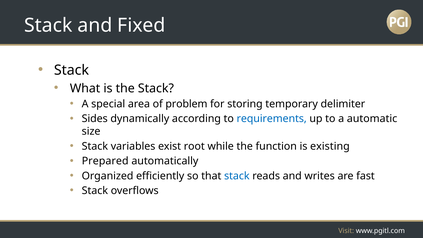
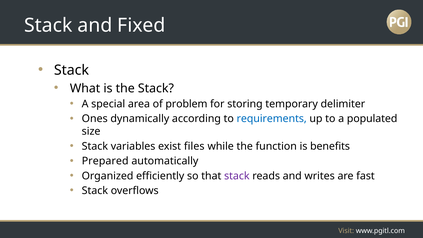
Sides: Sides -> Ones
automatic: automatic -> populated
root: root -> files
existing: existing -> benefits
stack at (237, 176) colour: blue -> purple
